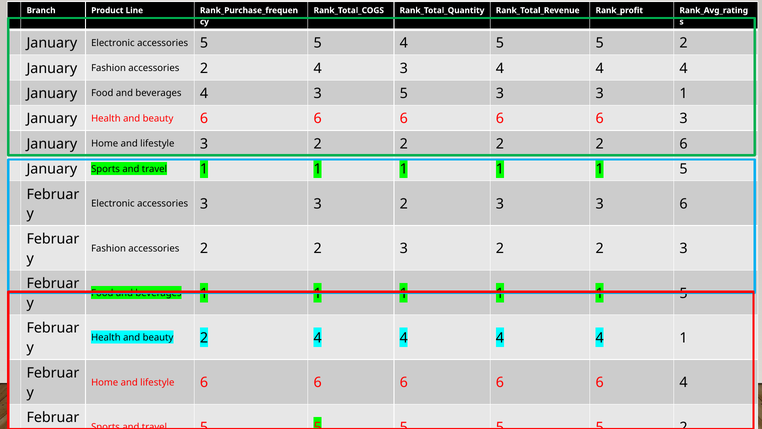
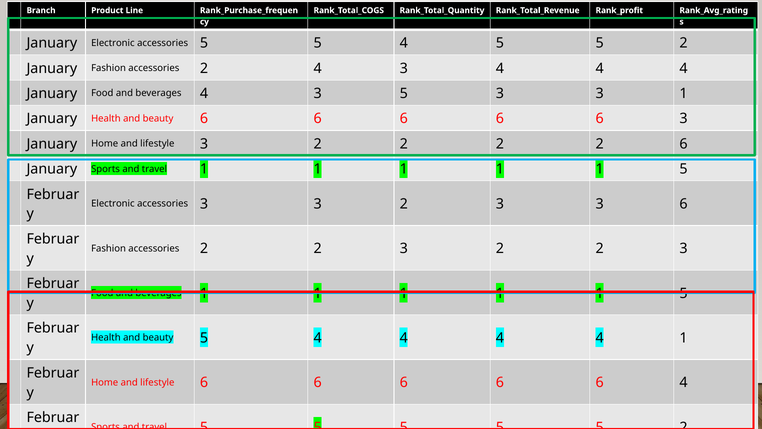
beauty 2: 2 -> 5
